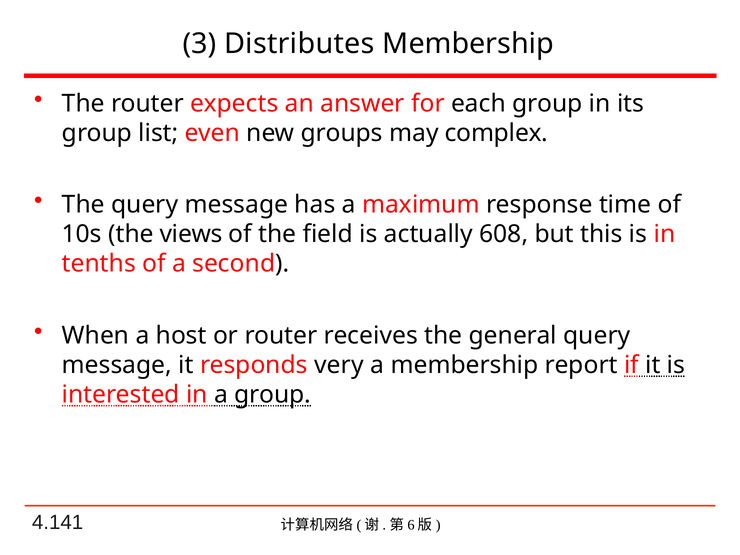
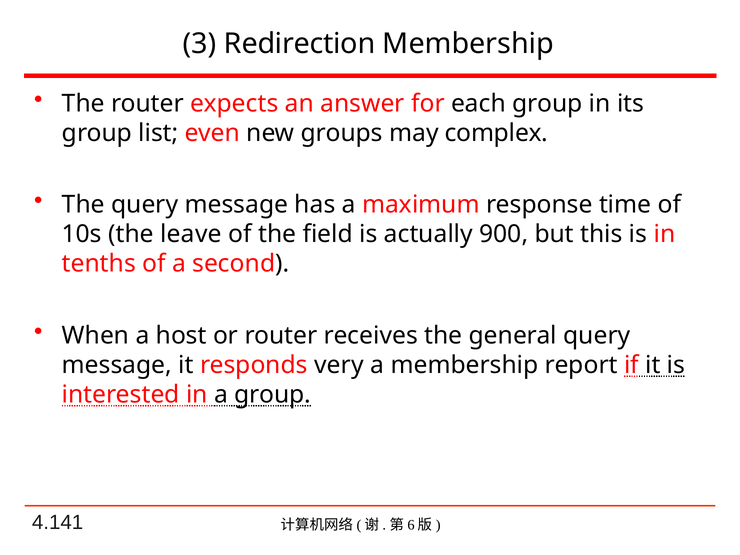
Distributes: Distributes -> Redirection
views: views -> leave
608: 608 -> 900
